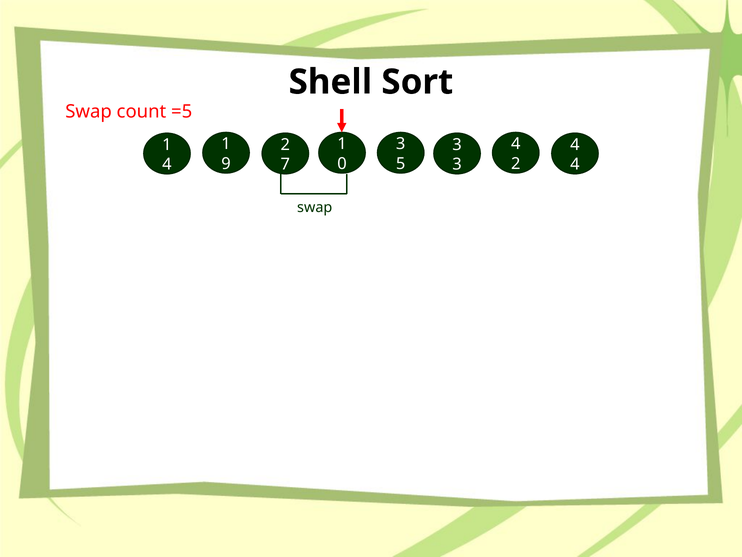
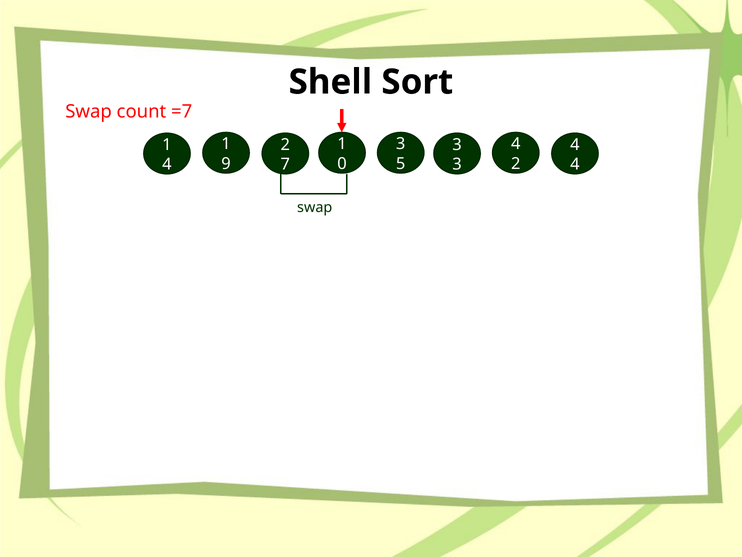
=5: =5 -> =7
